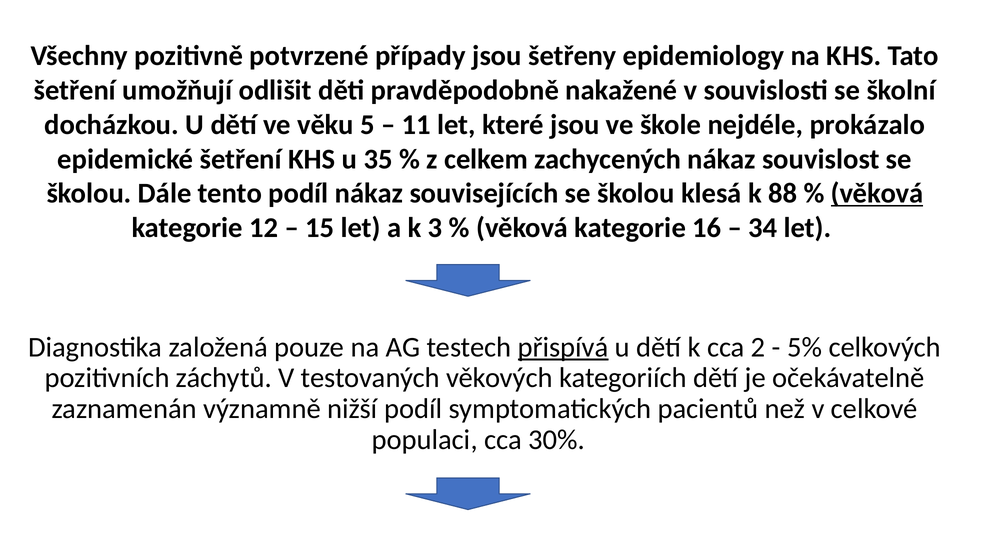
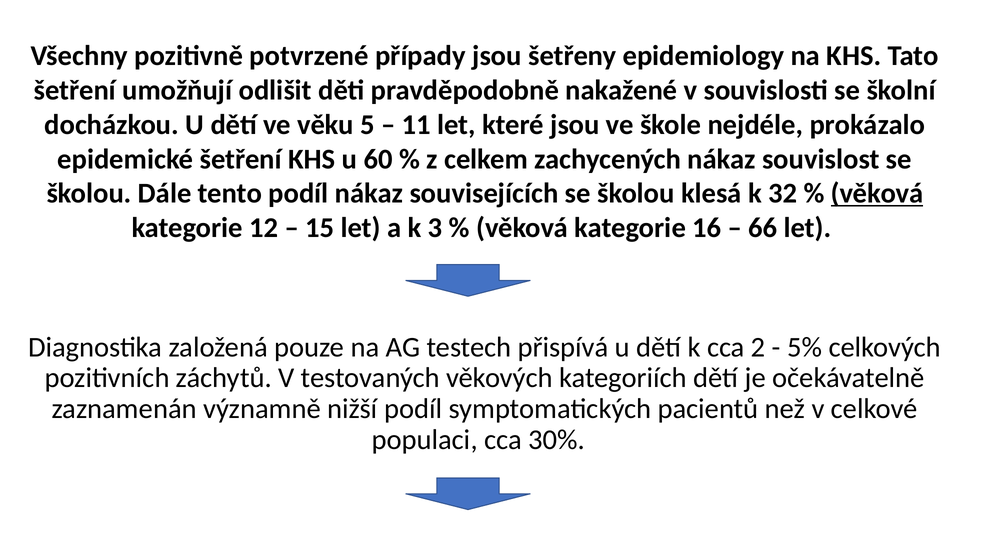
35: 35 -> 60
88: 88 -> 32
34: 34 -> 66
přispívá underline: present -> none
